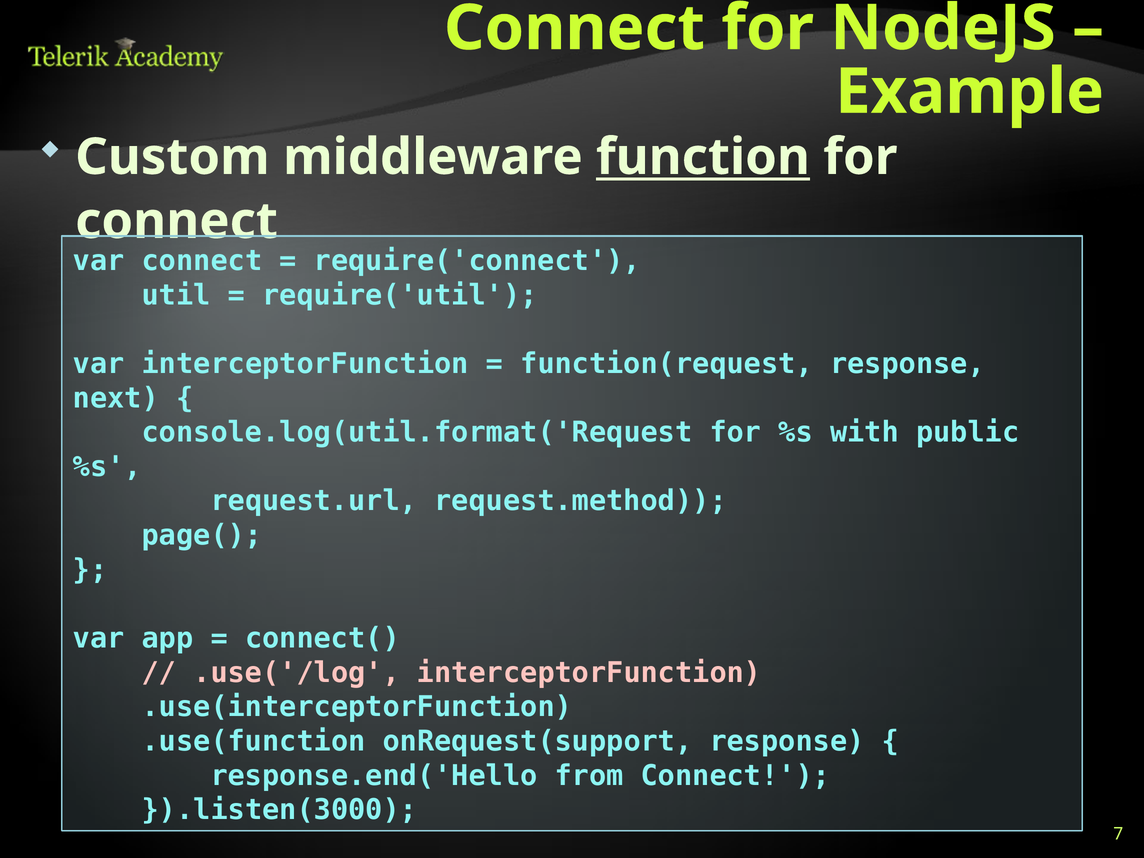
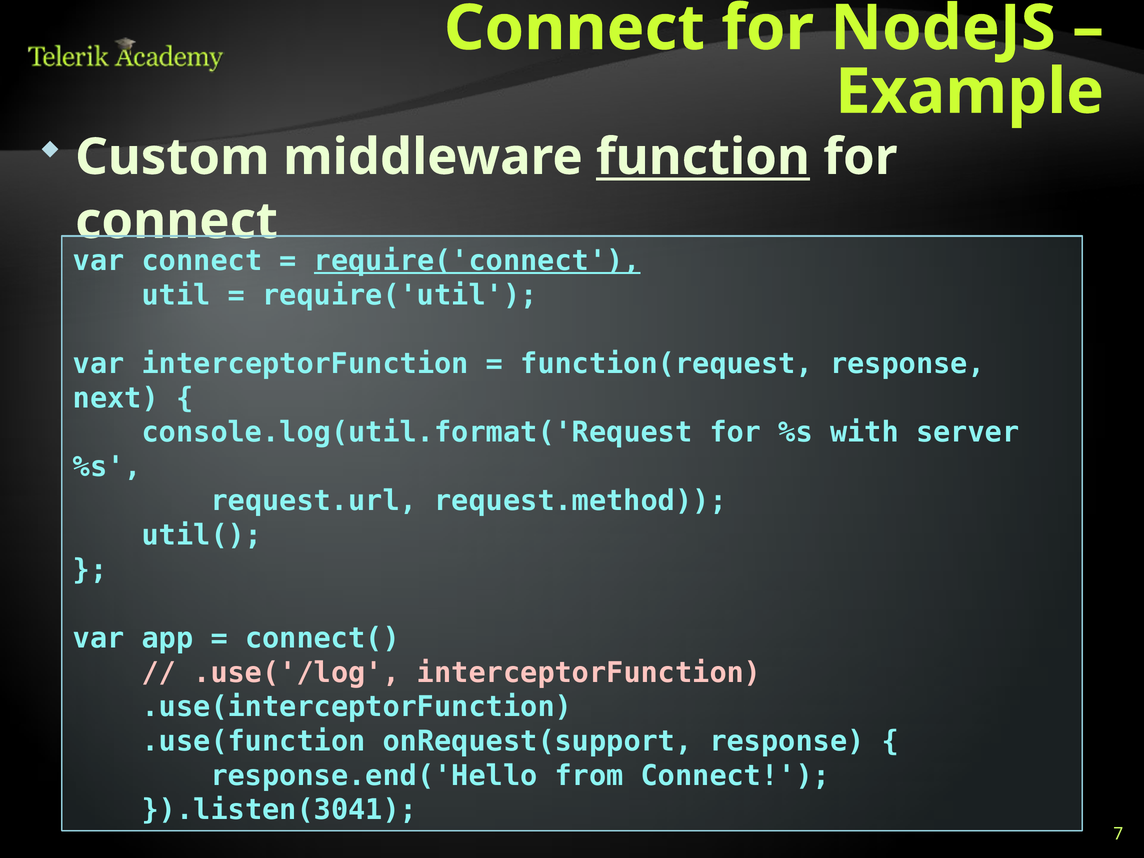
require('connect underline: none -> present
public: public -> server
page(: page( -> util(
}).listen(3000: }).listen(3000 -> }).listen(3041
